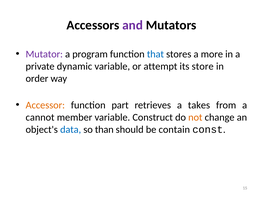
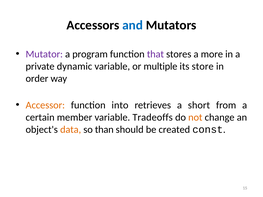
and colour: purple -> blue
that colour: blue -> purple
attempt: attempt -> multiple
part: part -> into
takes: takes -> short
cannot: cannot -> certain
Construct: Construct -> Tradeoffs
data colour: blue -> orange
contain: contain -> created
